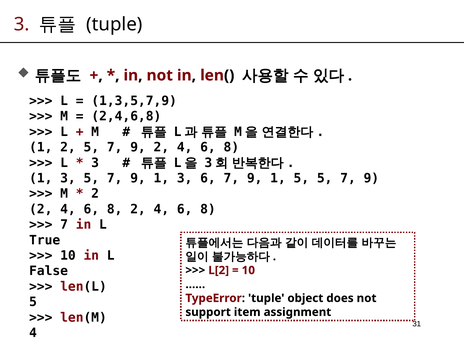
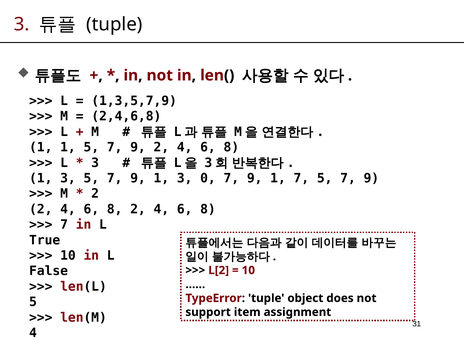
1 2: 2 -> 1
3 6: 6 -> 0
1 5: 5 -> 7
